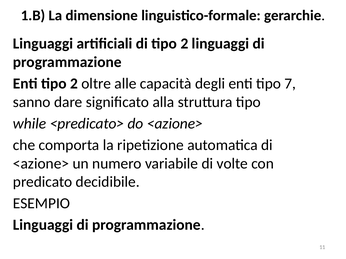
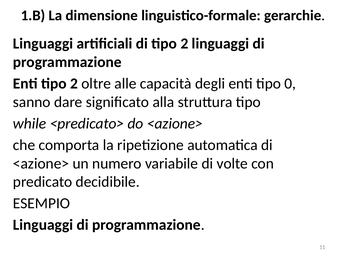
7: 7 -> 0
